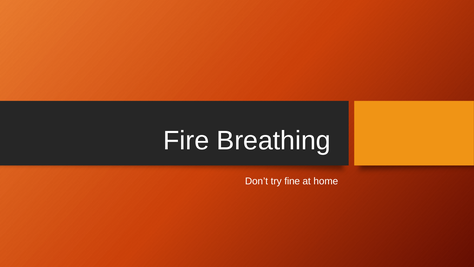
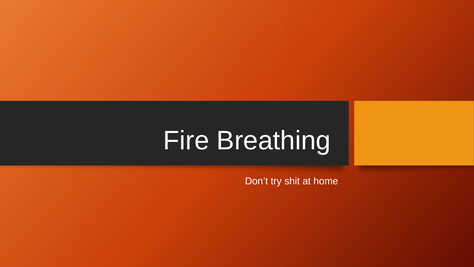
fine: fine -> shit
